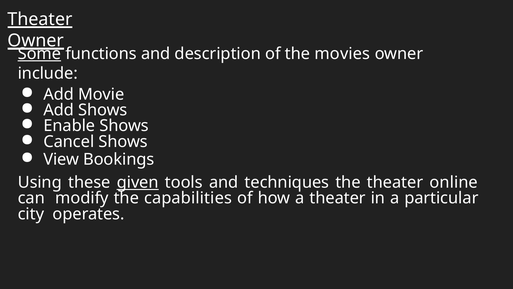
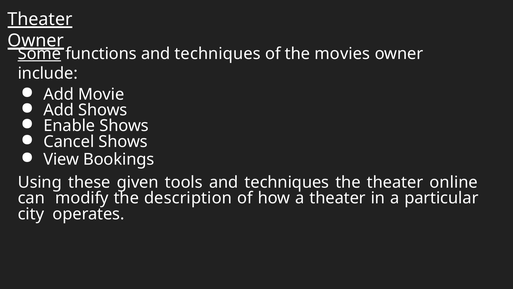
functions and description: description -> techniques
given underline: present -> none
capabilities: capabilities -> description
